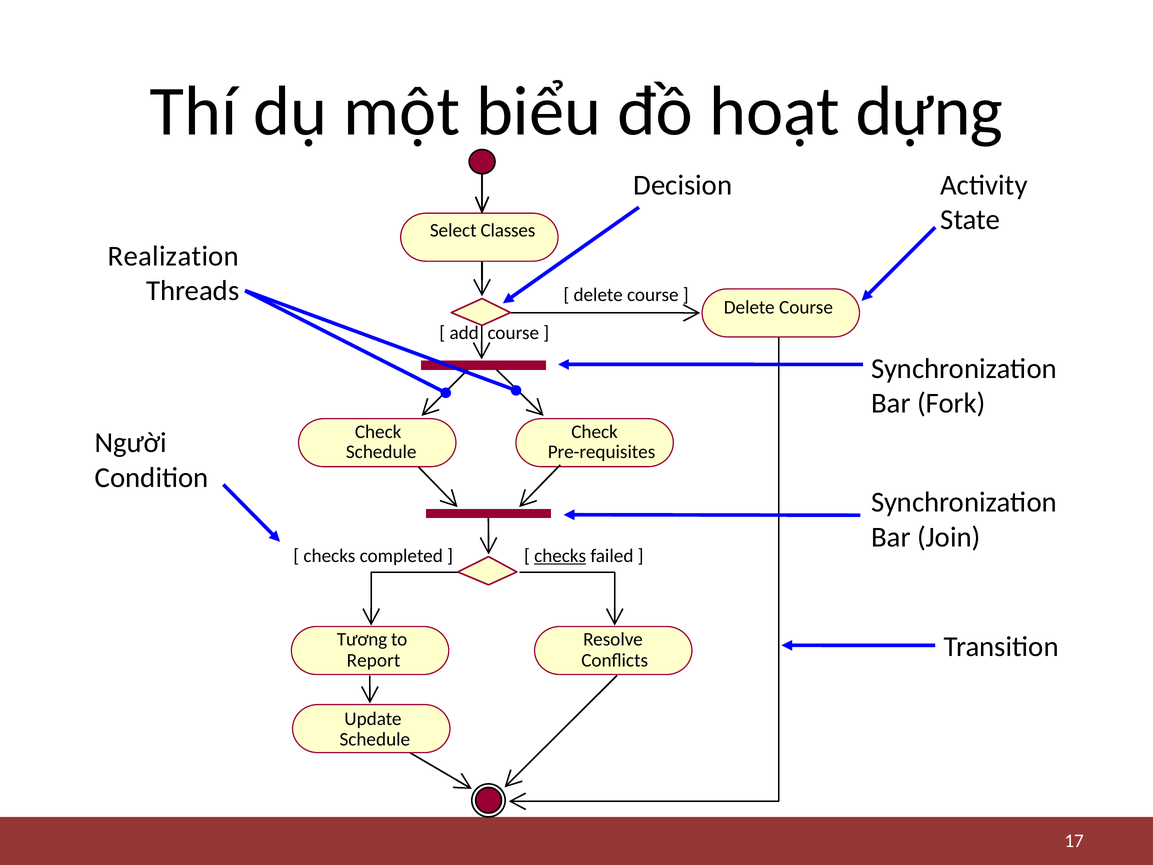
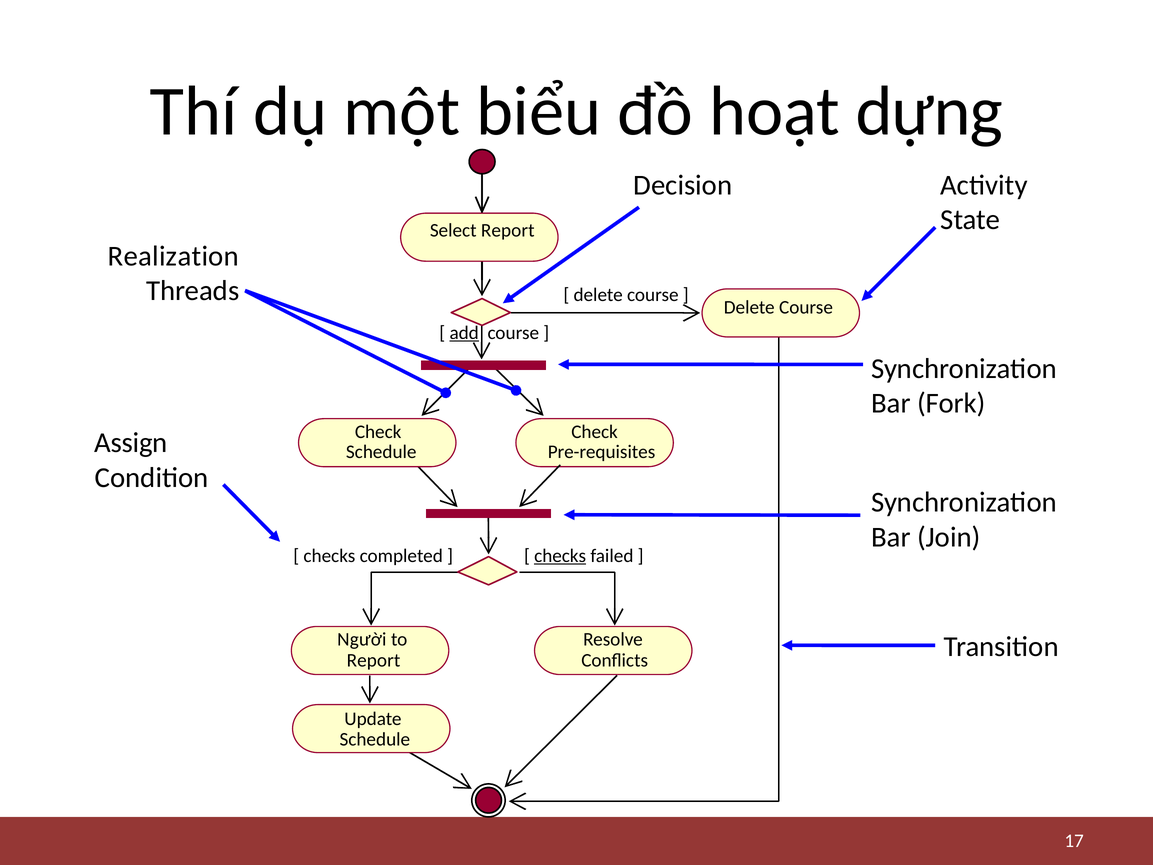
Select Classes: Classes -> Report
add underline: none -> present
Người: Người -> Assign
Tương: Tương -> Người
